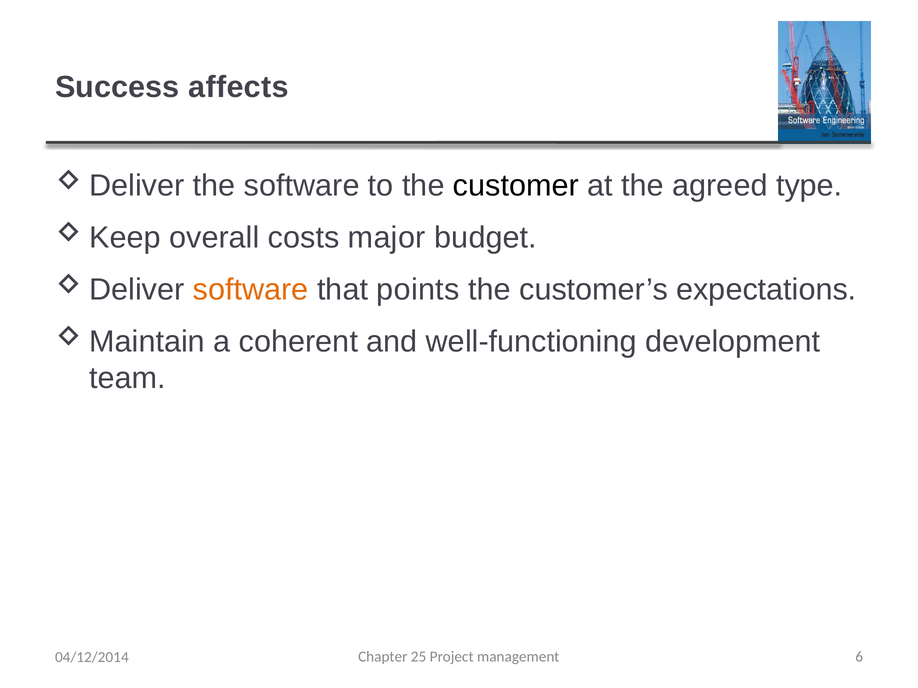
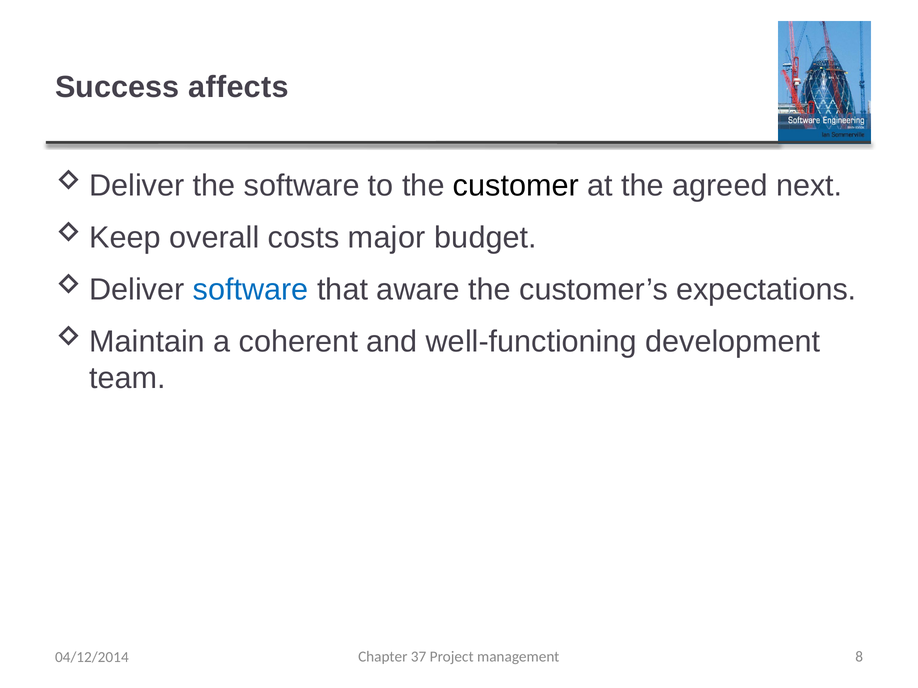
type: type -> next
software at (251, 290) colour: orange -> blue
points: points -> aware
25: 25 -> 37
6: 6 -> 8
